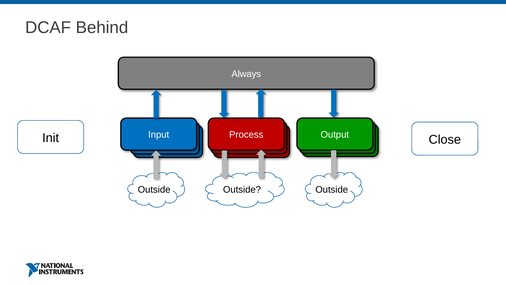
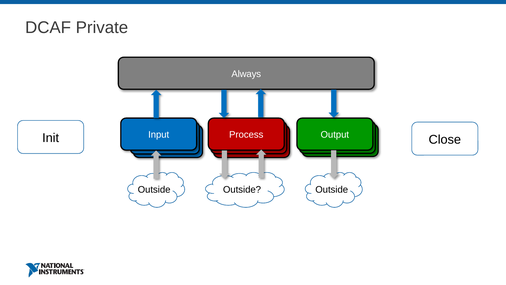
Behind: Behind -> Private
